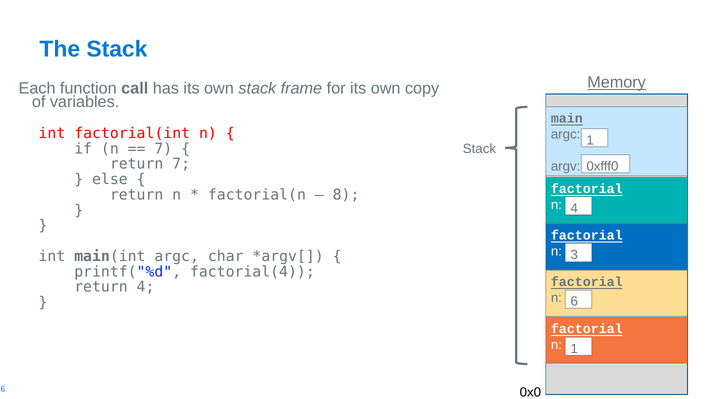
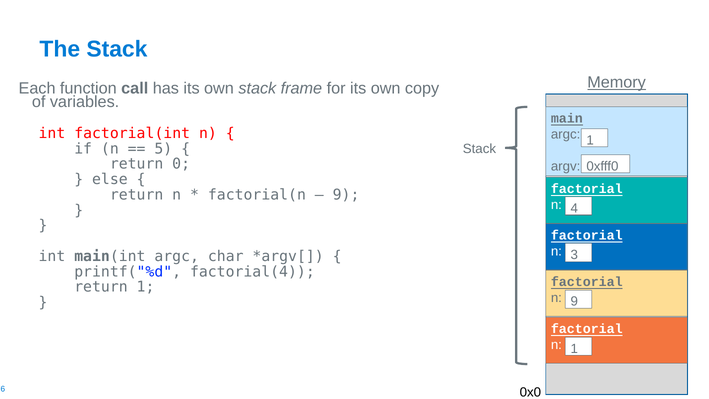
7 at (163, 149): 7 -> 5
return 7: 7 -> 0
8 at (346, 195): 8 -> 9
return 4: 4 -> 1
n 6: 6 -> 9
